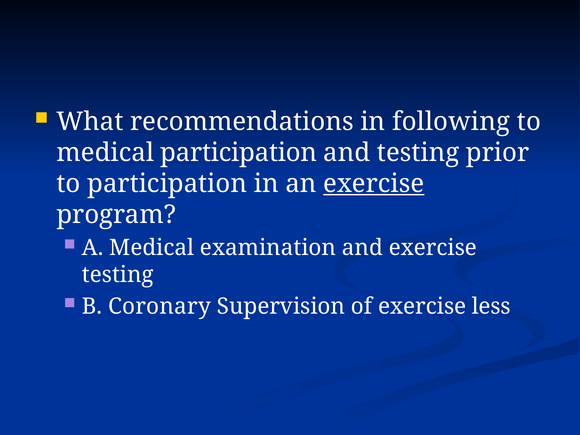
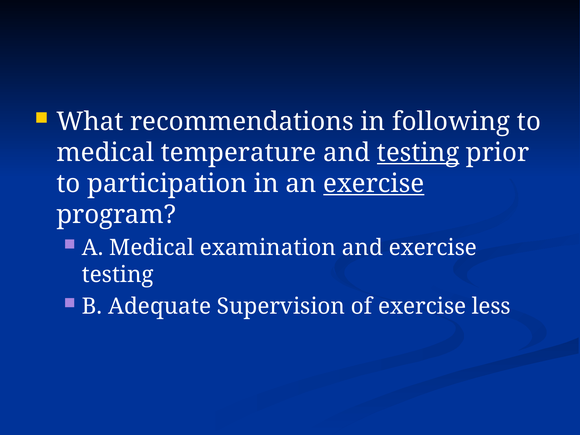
medical participation: participation -> temperature
testing at (418, 153) underline: none -> present
Coronary: Coronary -> Adequate
